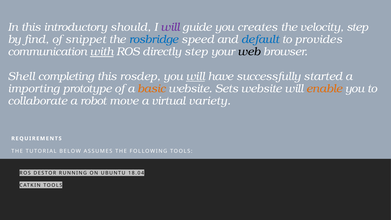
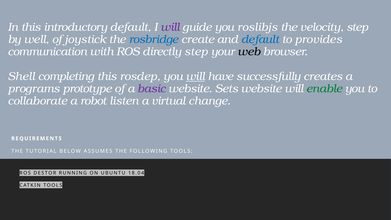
introductory should: should -> default
creates: creates -> roslibjs
find: find -> well
snippet: snippet -> joystick
speed: speed -> create
with underline: present -> none
started: started -> creates
importing: importing -> programs
basic colour: orange -> purple
enable colour: orange -> green
move: move -> listen
variety: variety -> change
